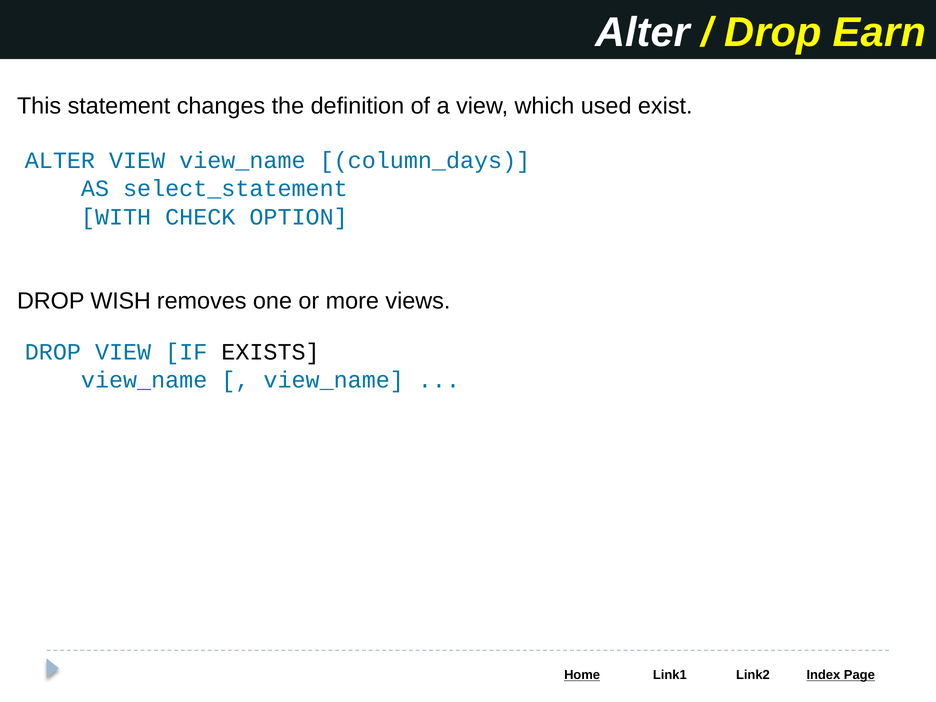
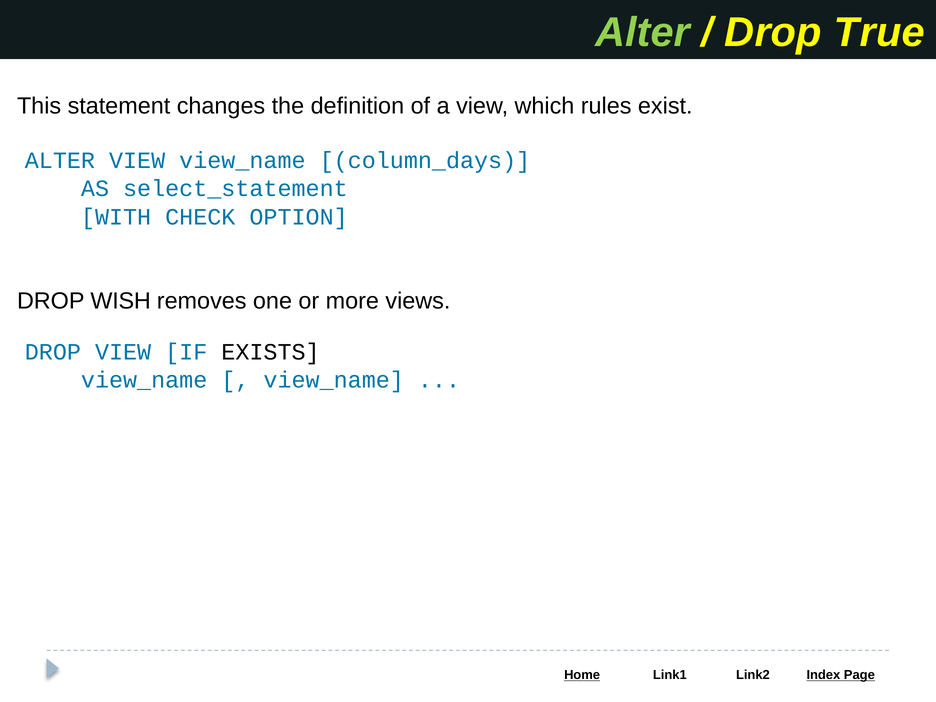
Alter at (642, 32) colour: white -> light green
Earn: Earn -> True
used: used -> rules
